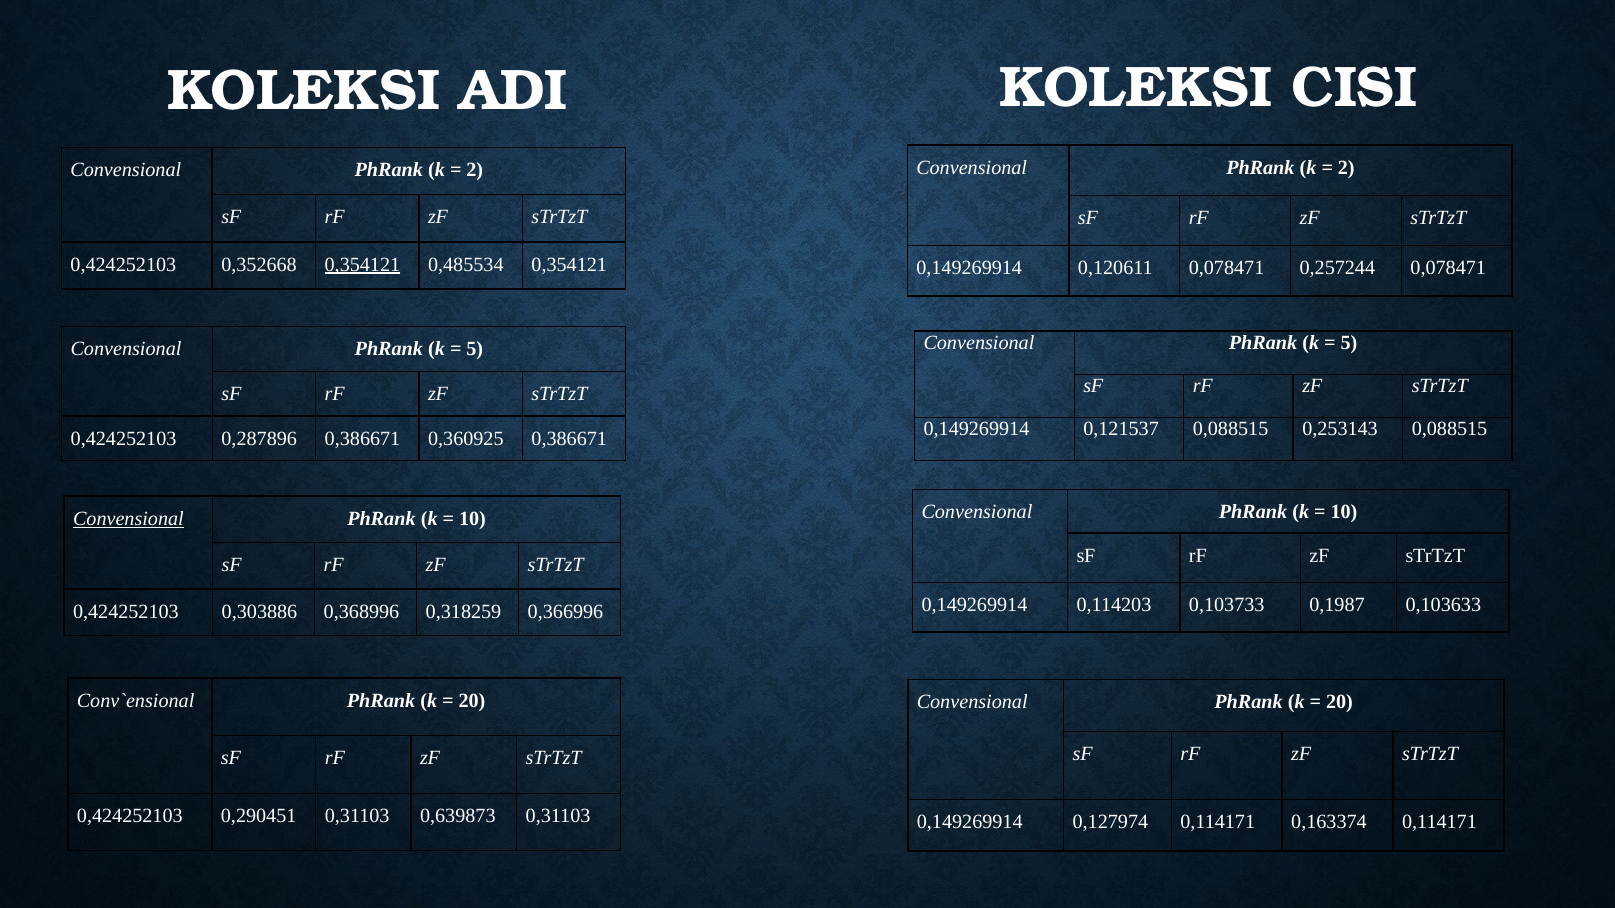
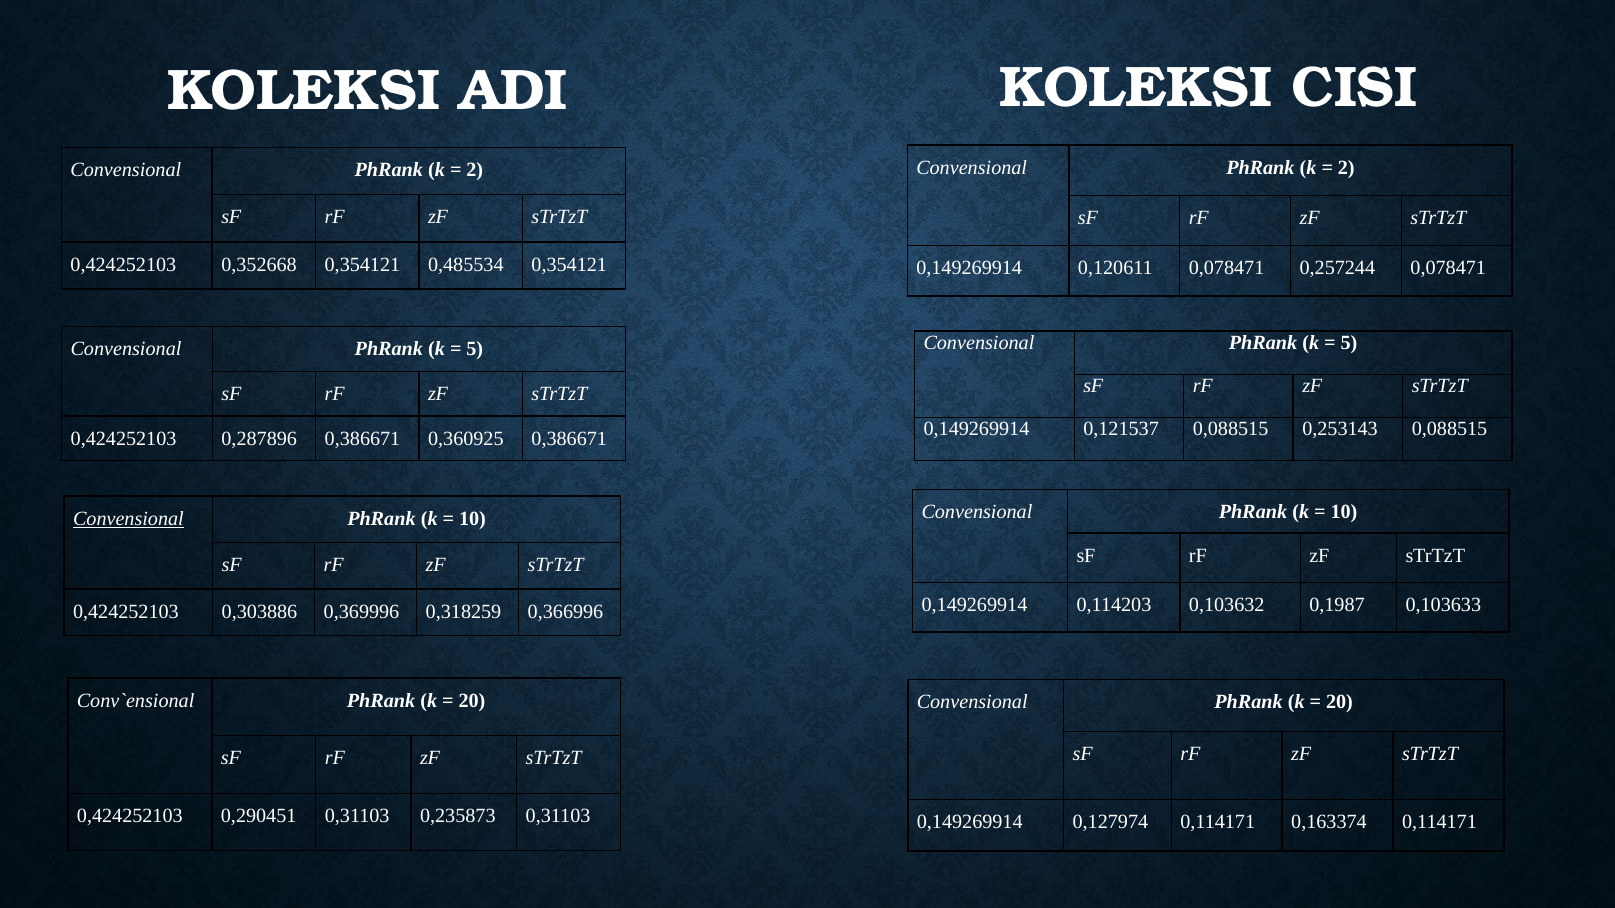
0,354121 at (362, 264) underline: present -> none
0,103733: 0,103733 -> 0,103632
0,368996: 0,368996 -> 0,369996
0,639873: 0,639873 -> 0,235873
